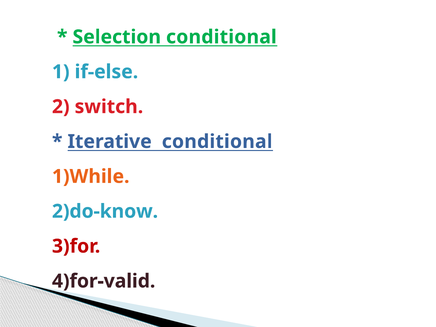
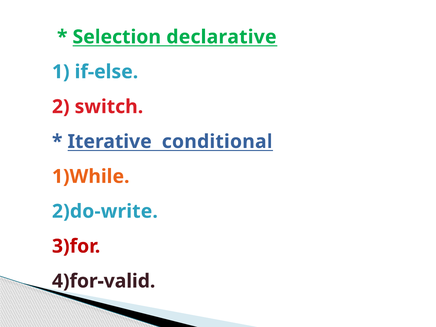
Selection conditional: conditional -> declarative
2)do-know: 2)do-know -> 2)do-write
